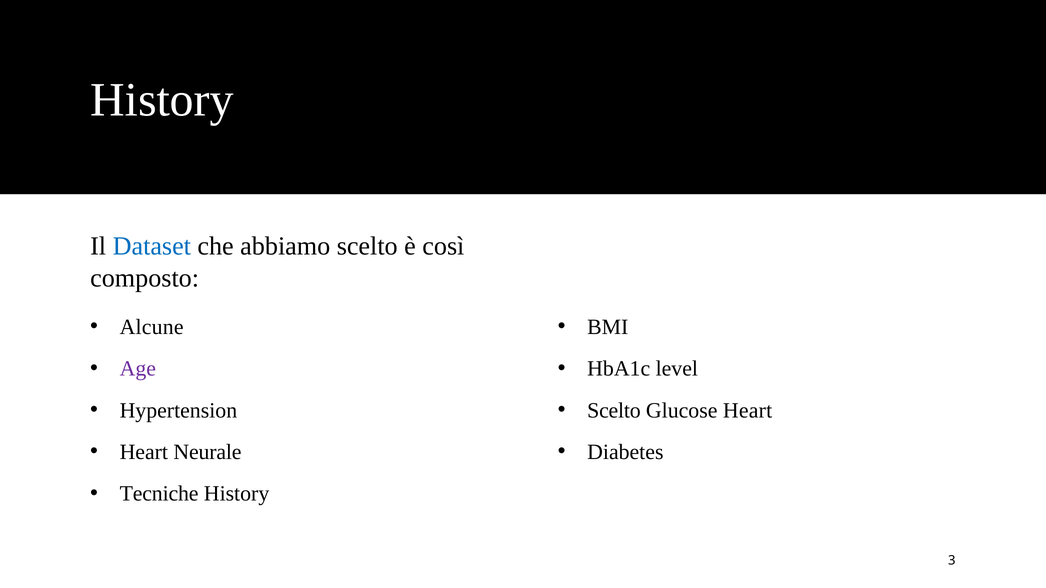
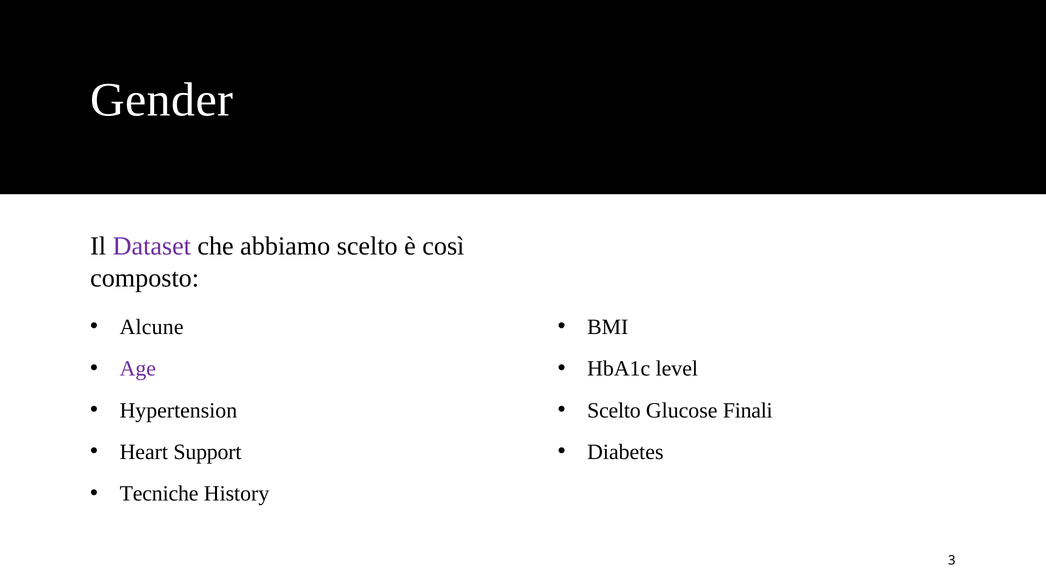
History at (162, 100): History -> Gender
Dataset colour: blue -> purple
Glucose Heart: Heart -> Finali
Neurale: Neurale -> Support
